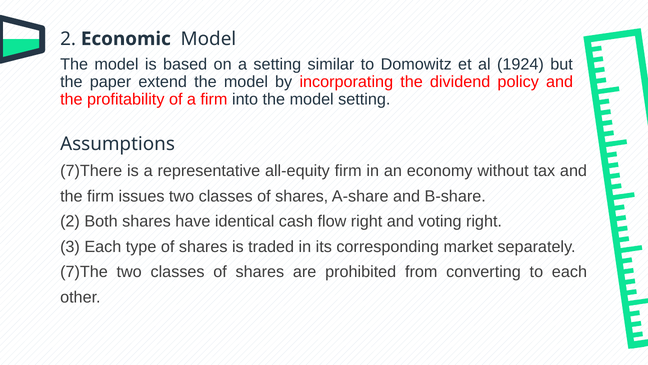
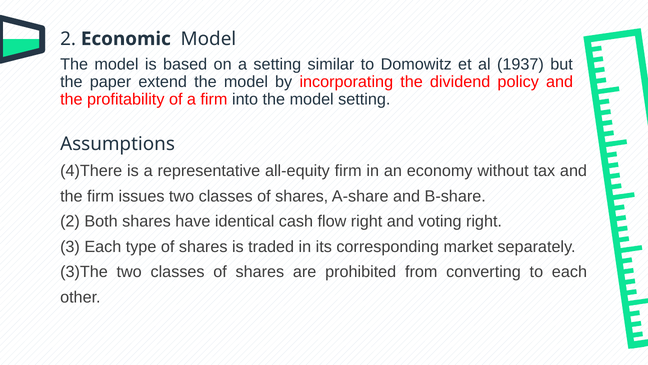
1924: 1924 -> 1937
7)There: 7)There -> 4)There
7)The: 7)The -> 3)The
